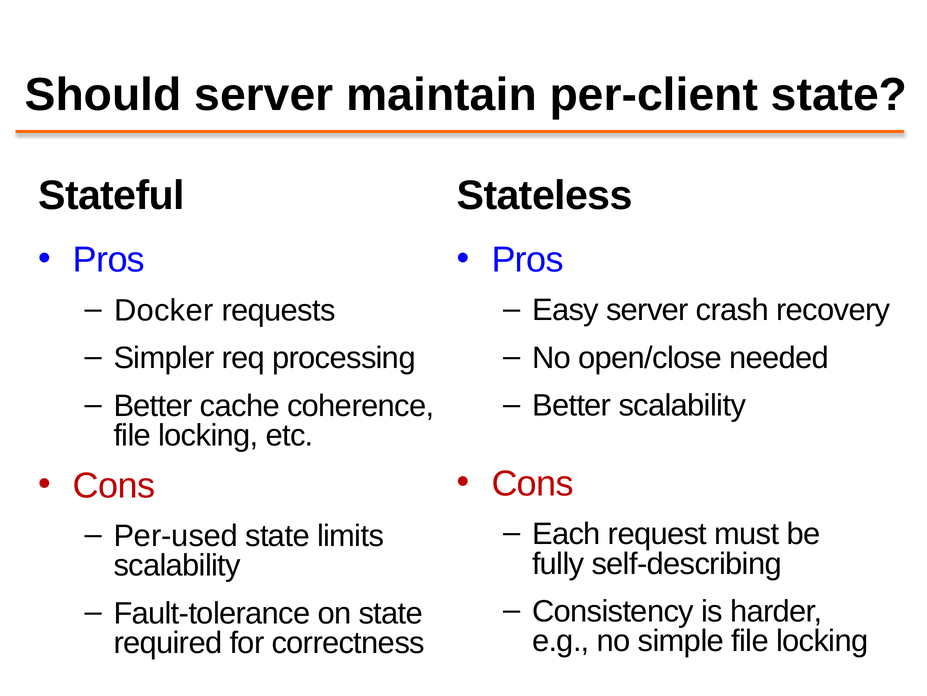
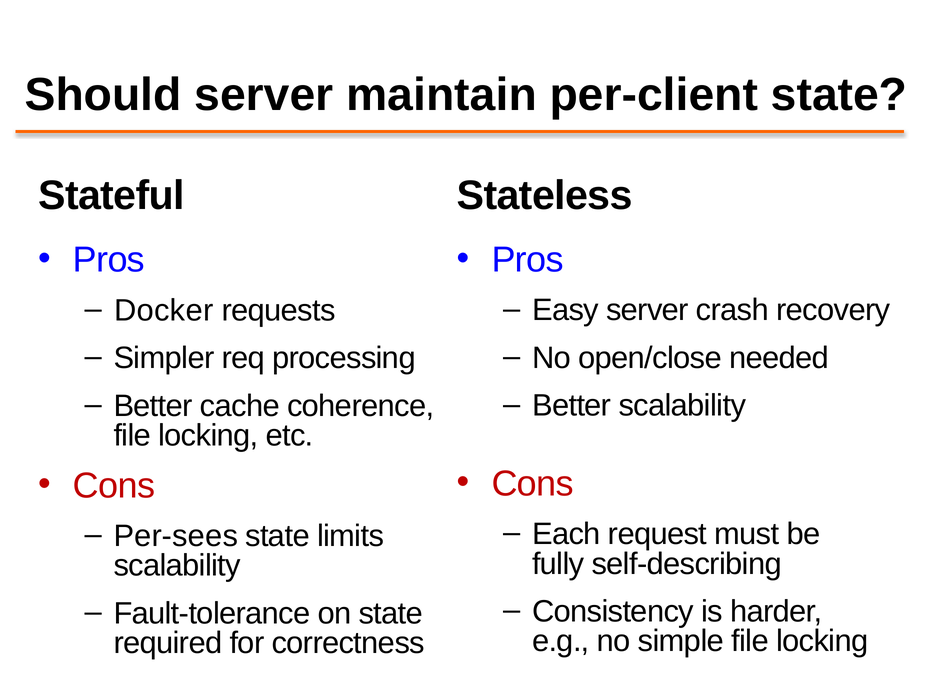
Per-used: Per-used -> Per-sees
